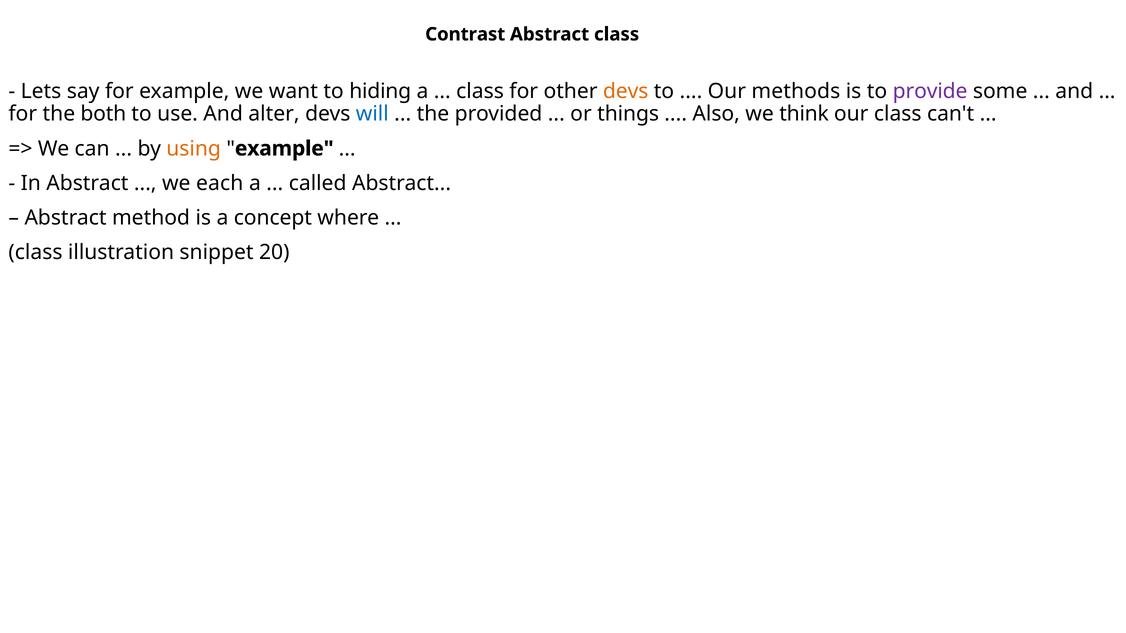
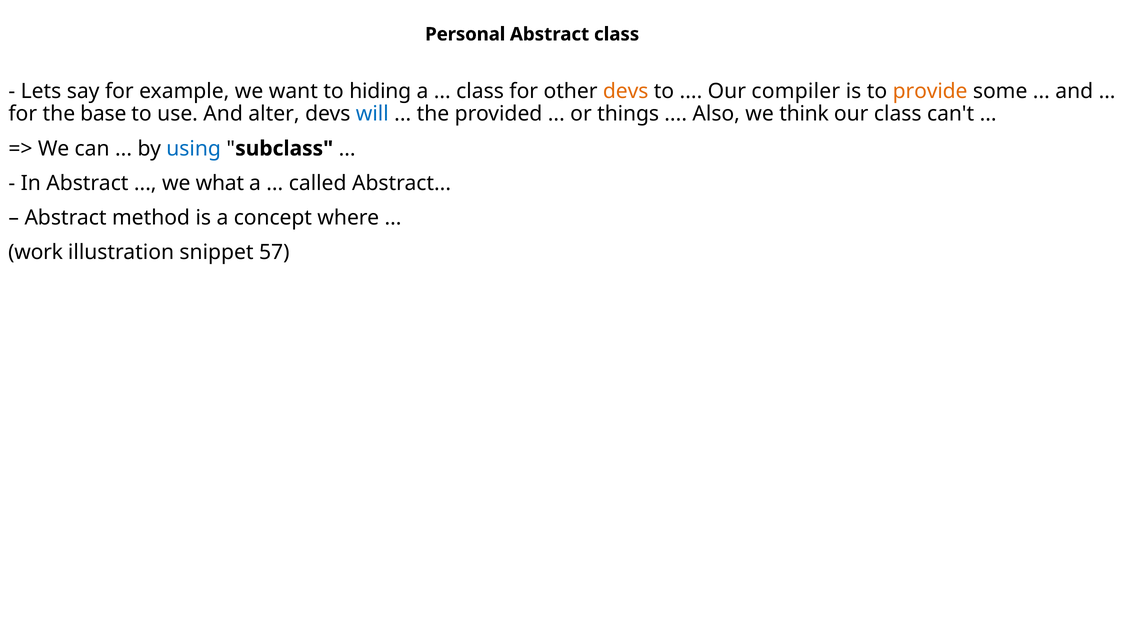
Contrast: Contrast -> Personal
methods: methods -> compiler
provide colour: purple -> orange
both: both -> base
using colour: orange -> blue
example at (284, 149): example -> subclass
each: each -> what
class at (35, 252): class -> work
20: 20 -> 57
